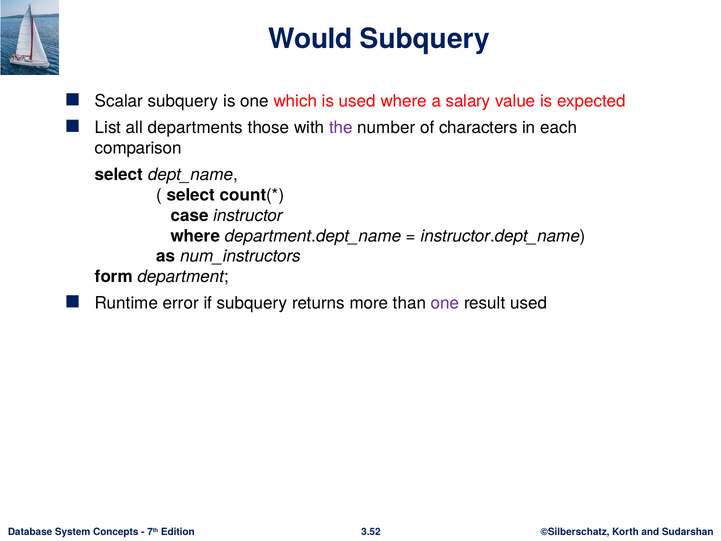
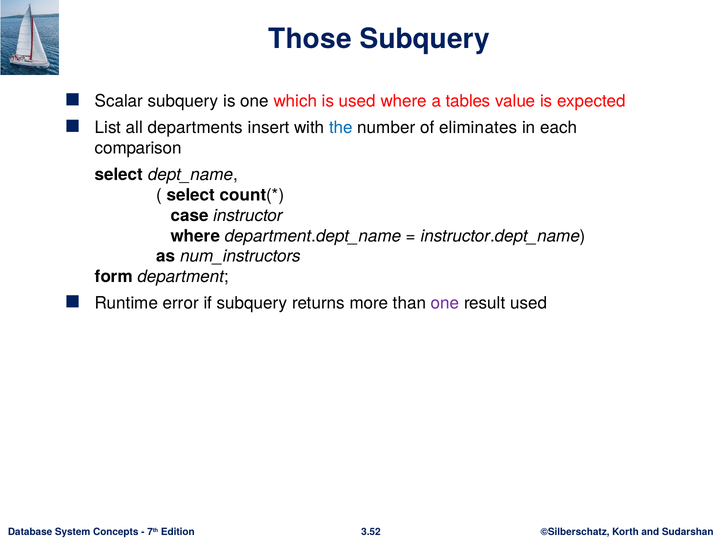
Would: Would -> Those
salary: salary -> tables
those: those -> insert
the colour: purple -> blue
characters: characters -> eliminates
